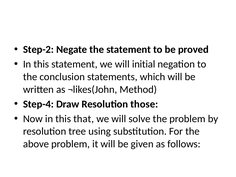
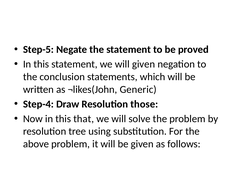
Step-2: Step-2 -> Step-5
will initial: initial -> given
Method: Method -> Generic
